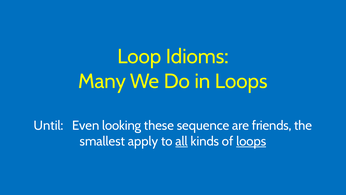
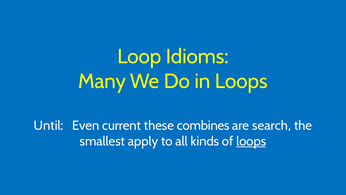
looking: looking -> current
sequence: sequence -> combines
friends: friends -> search
all underline: present -> none
